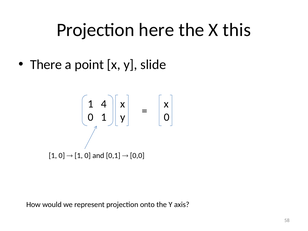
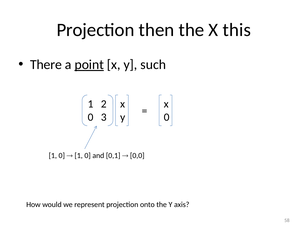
here: here -> then
point underline: none -> present
slide: slide -> such
4: 4 -> 2
0 1: 1 -> 3
